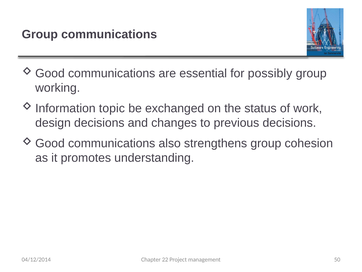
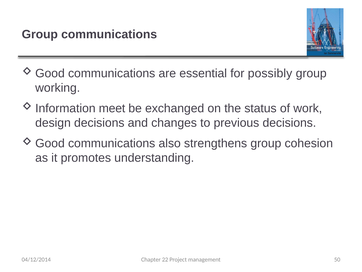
topic: topic -> meet
